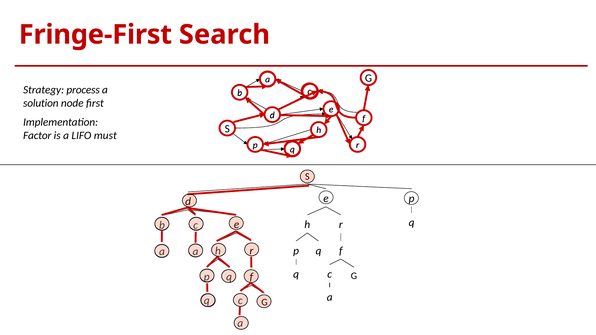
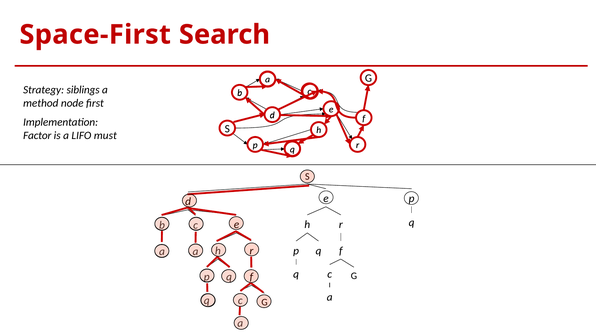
Fringe-First: Fringe-First -> Space-First
process: process -> siblings
solution: solution -> method
